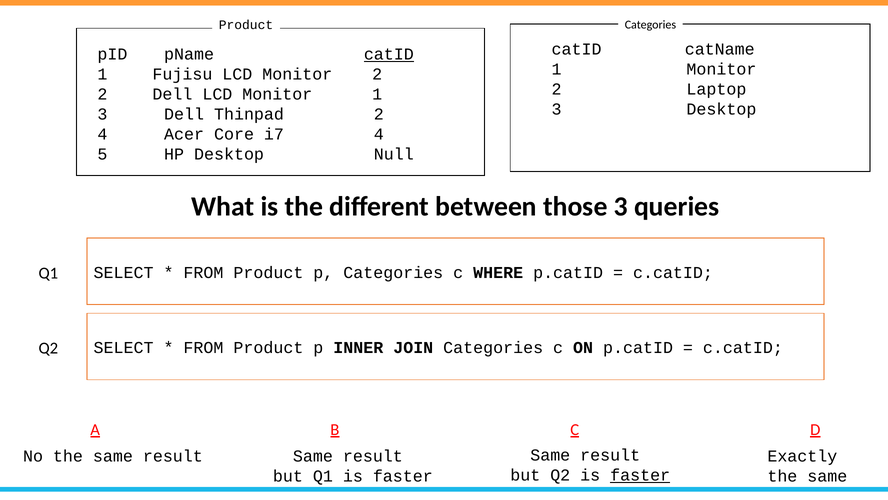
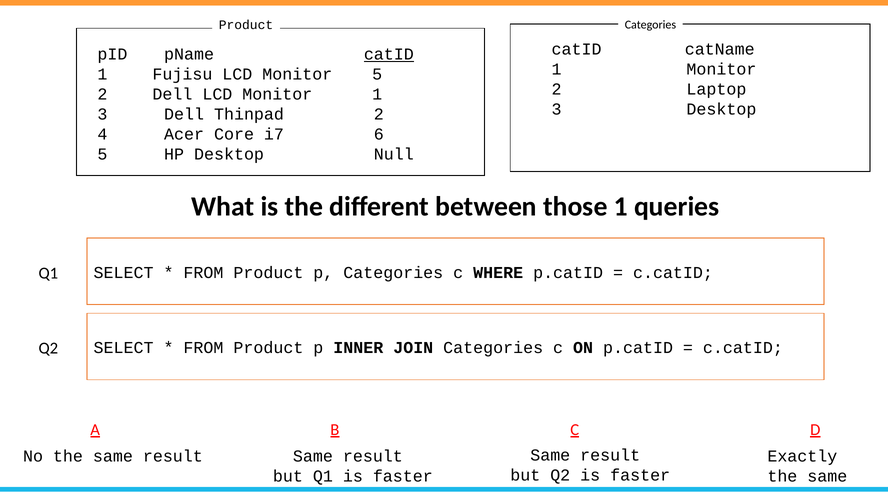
LCD Monitor 2: 2 -> 5
i7 4: 4 -> 6
those 3: 3 -> 1
faster at (640, 475) underline: present -> none
